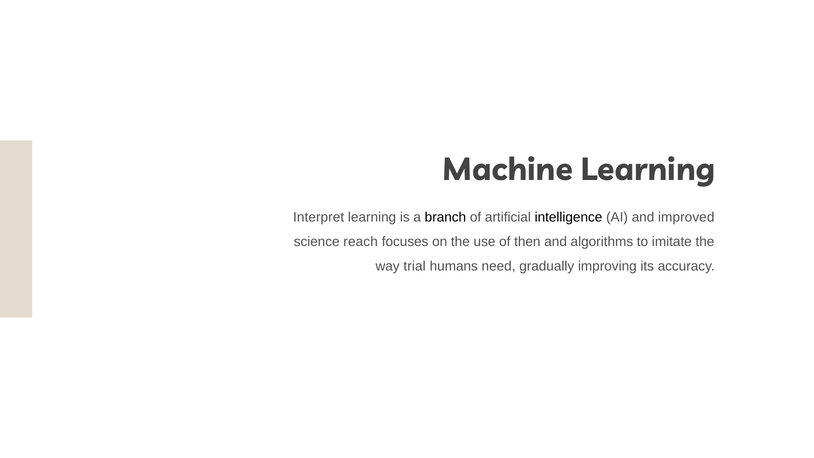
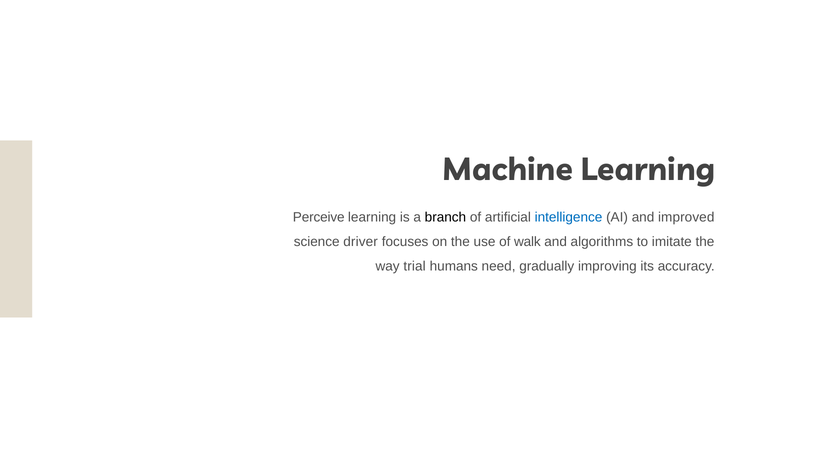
Interpret: Interpret -> Perceive
intelligence colour: black -> blue
reach: reach -> driver
then: then -> walk
